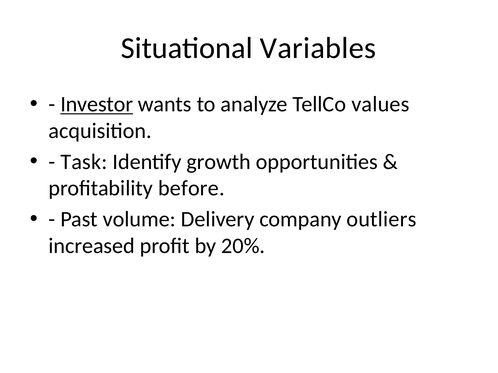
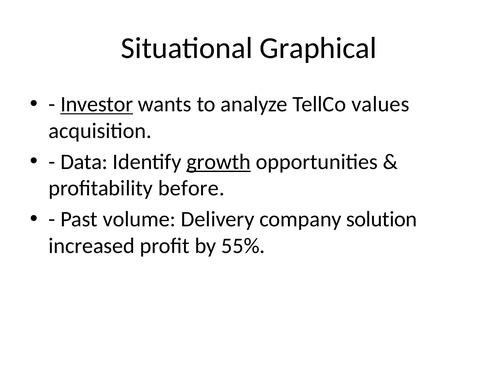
Variables: Variables -> Graphical
Task: Task -> Data
growth underline: none -> present
outliers: outliers -> solution
20%: 20% -> 55%
